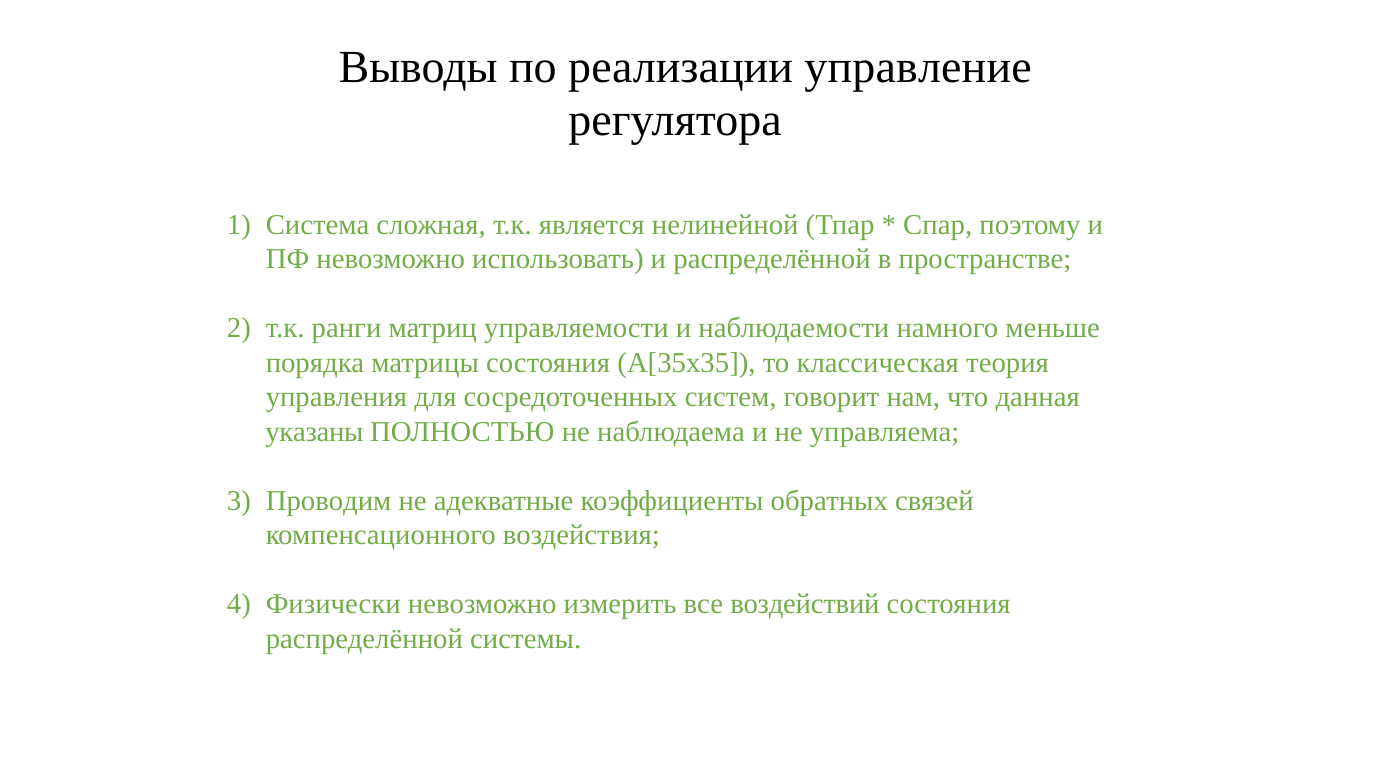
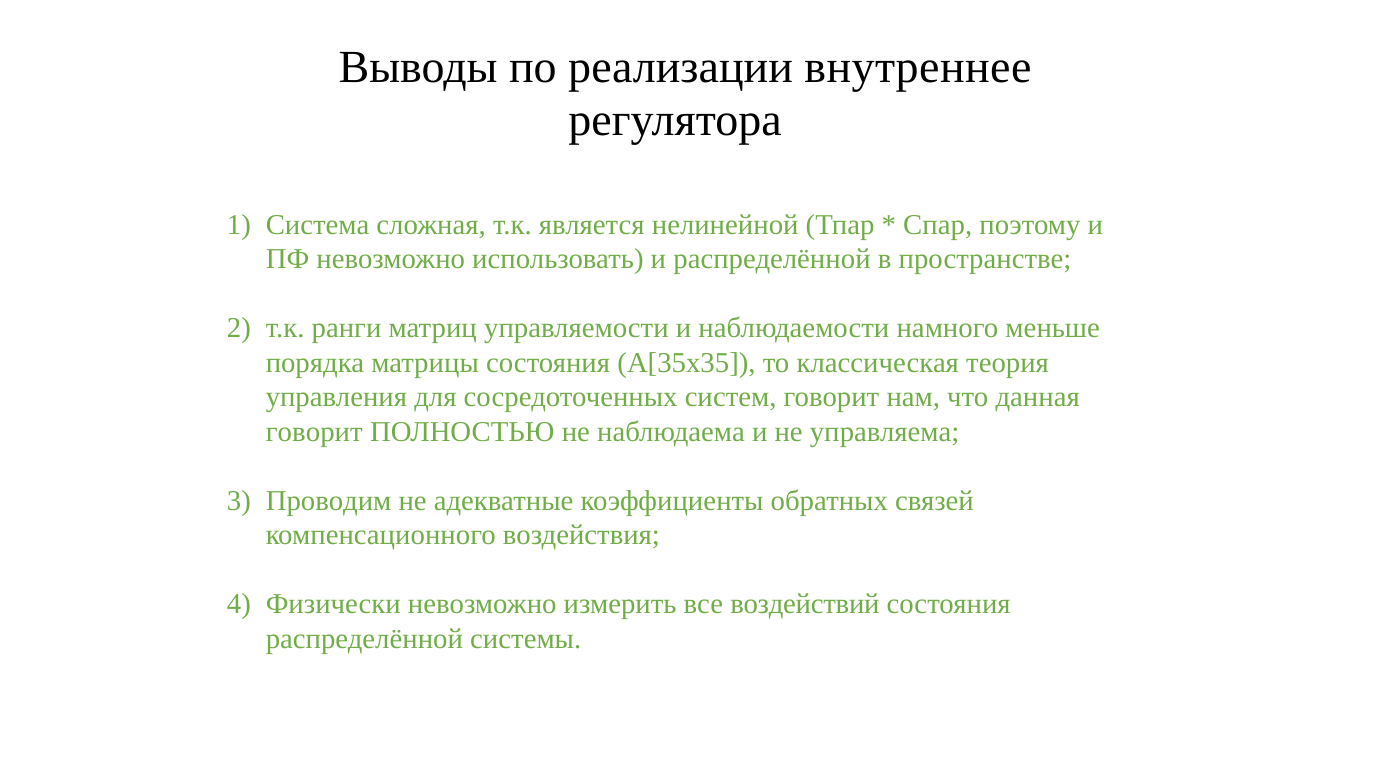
управление: управление -> внутреннее
указаны at (314, 432): указаны -> говорит
